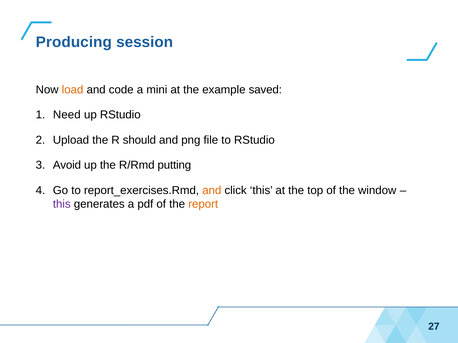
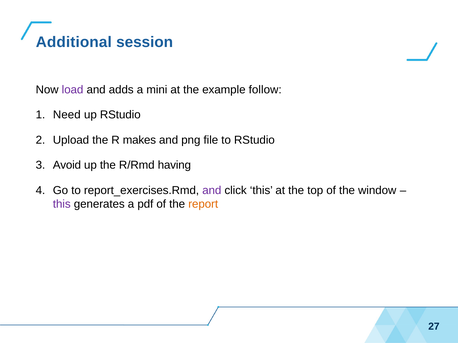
Producing: Producing -> Additional
load colour: orange -> purple
code: code -> adds
saved: saved -> follow
should: should -> makes
putting: putting -> having
and at (212, 191) colour: orange -> purple
